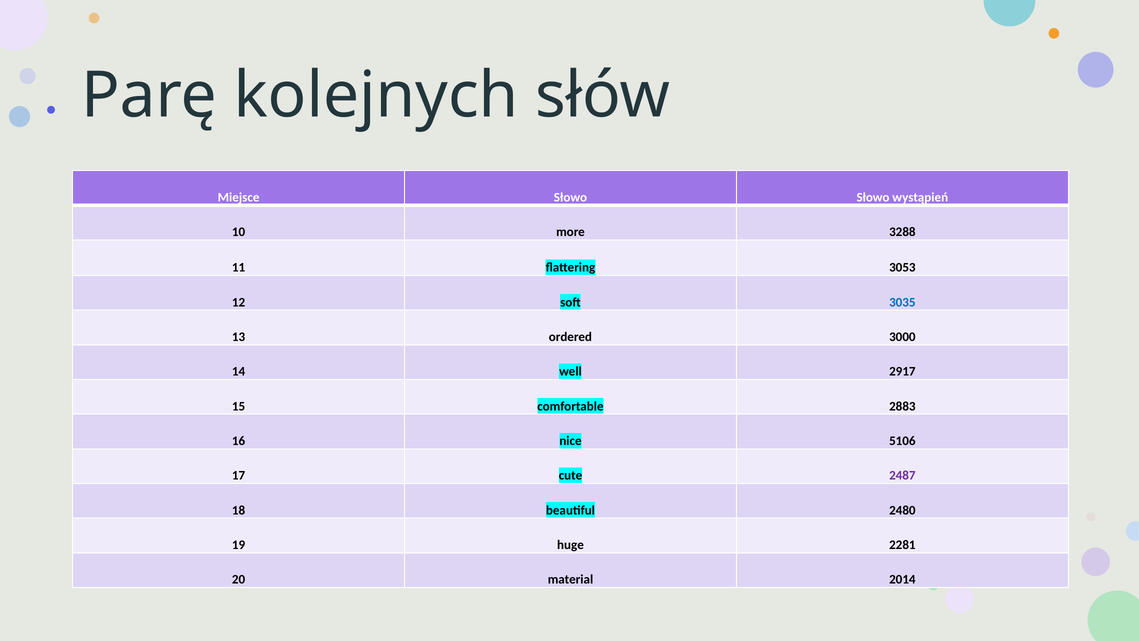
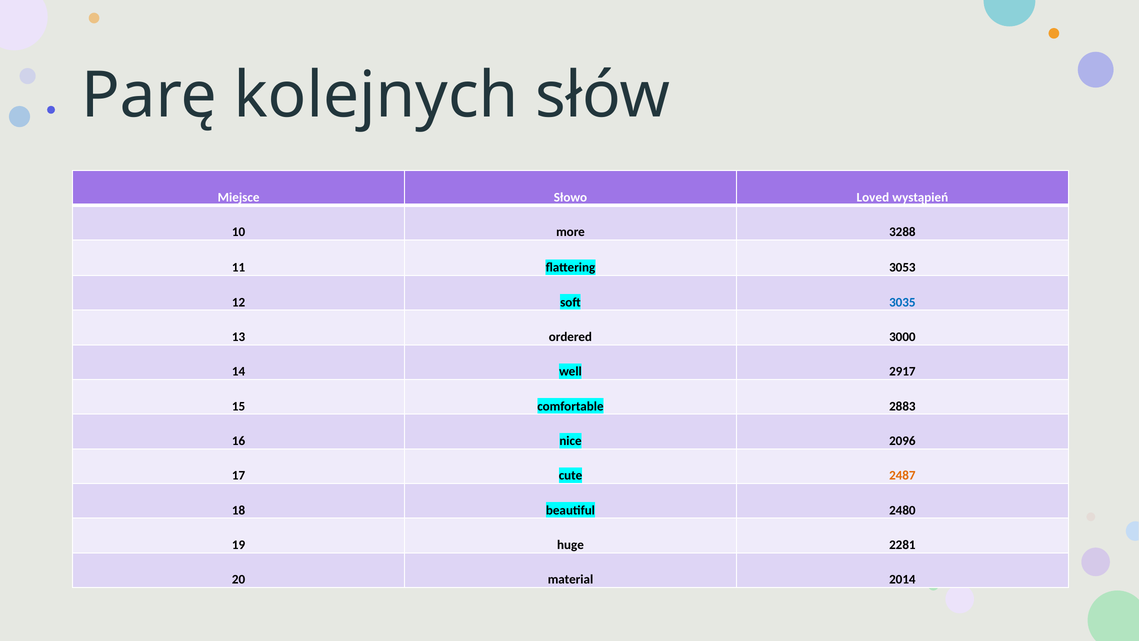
Słowo Słowo: Słowo -> Loved
5106: 5106 -> 2096
2487 colour: purple -> orange
